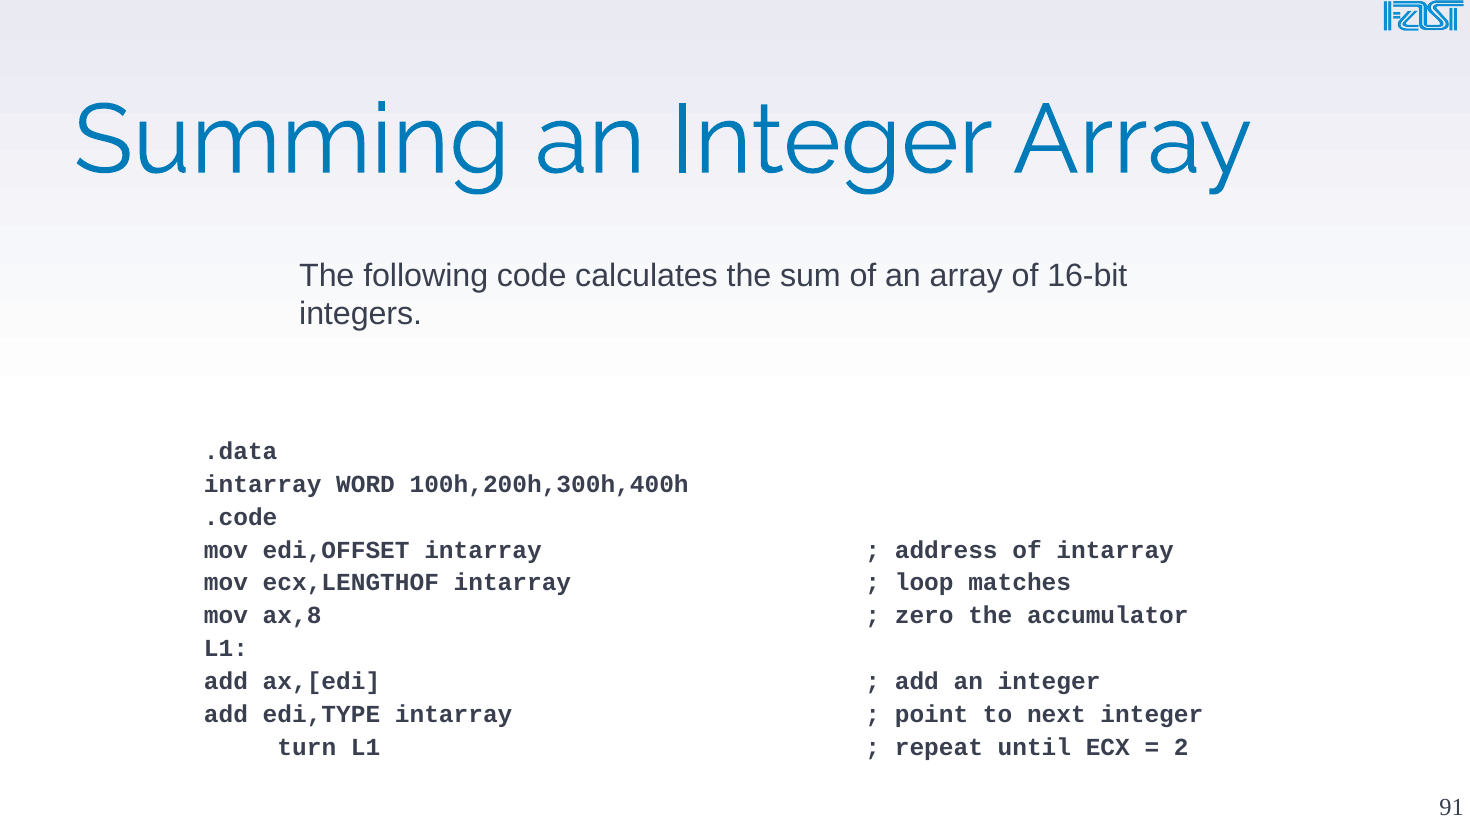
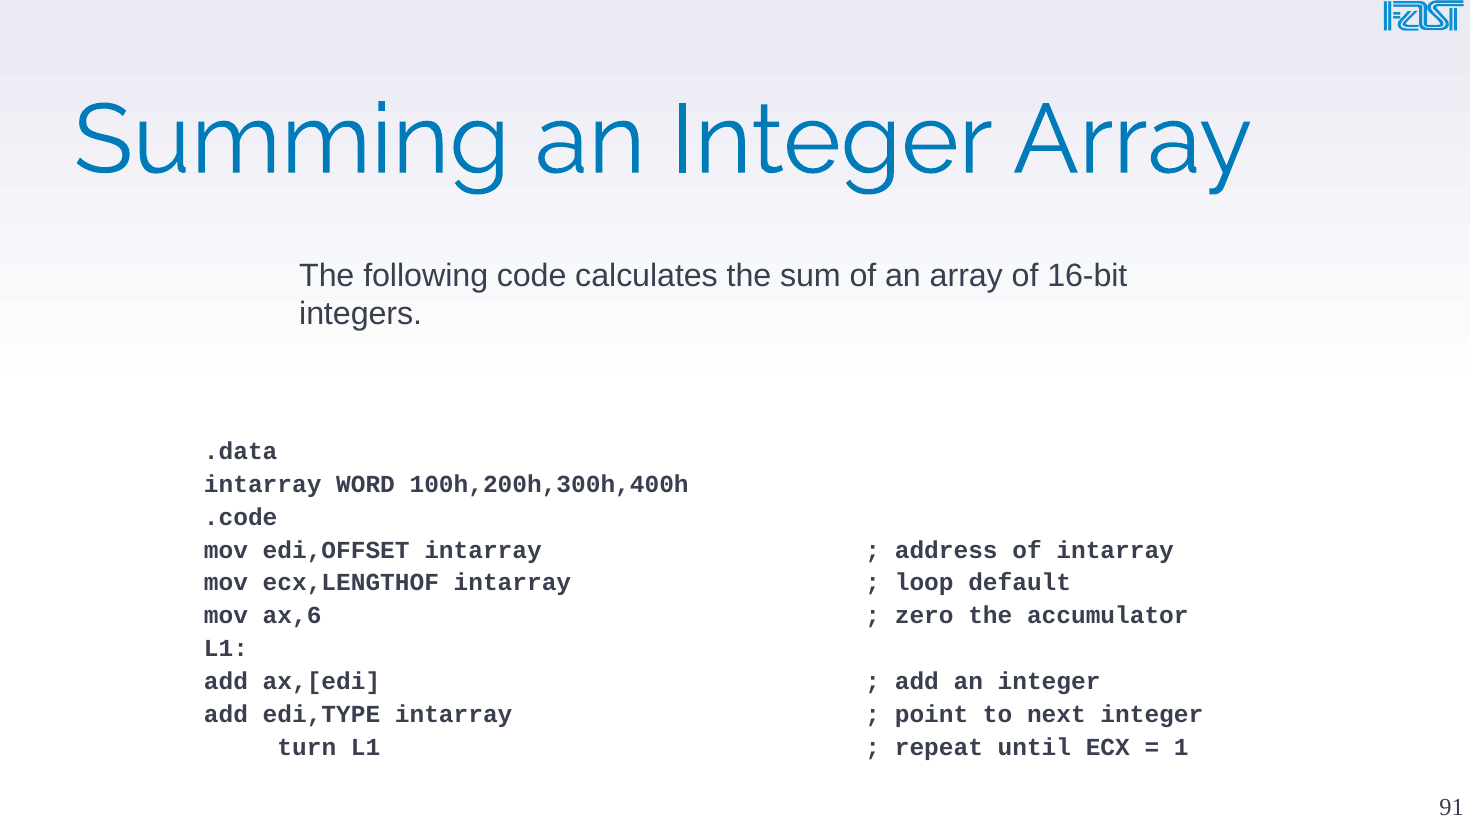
matches: matches -> default
ax,8: ax,8 -> ax,6
2: 2 -> 1
